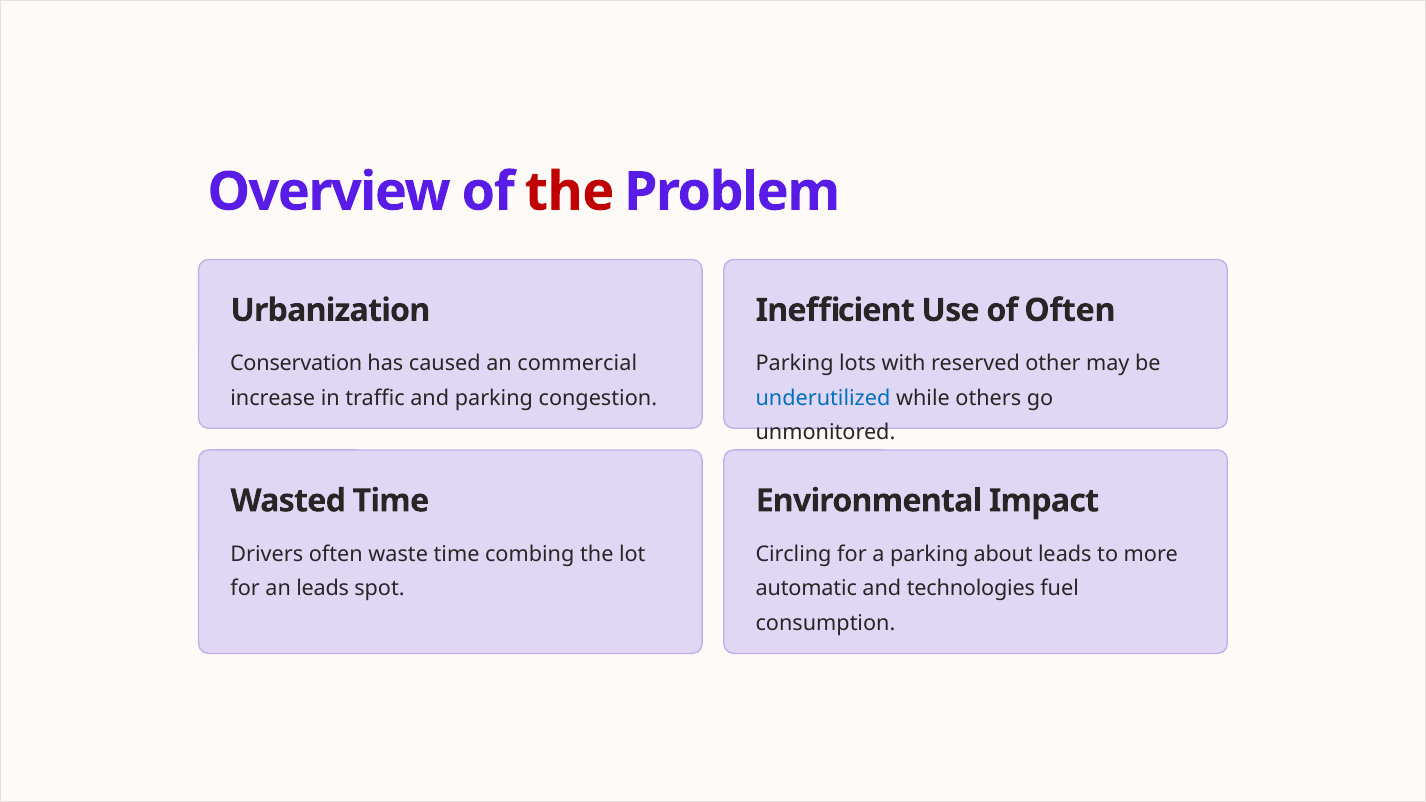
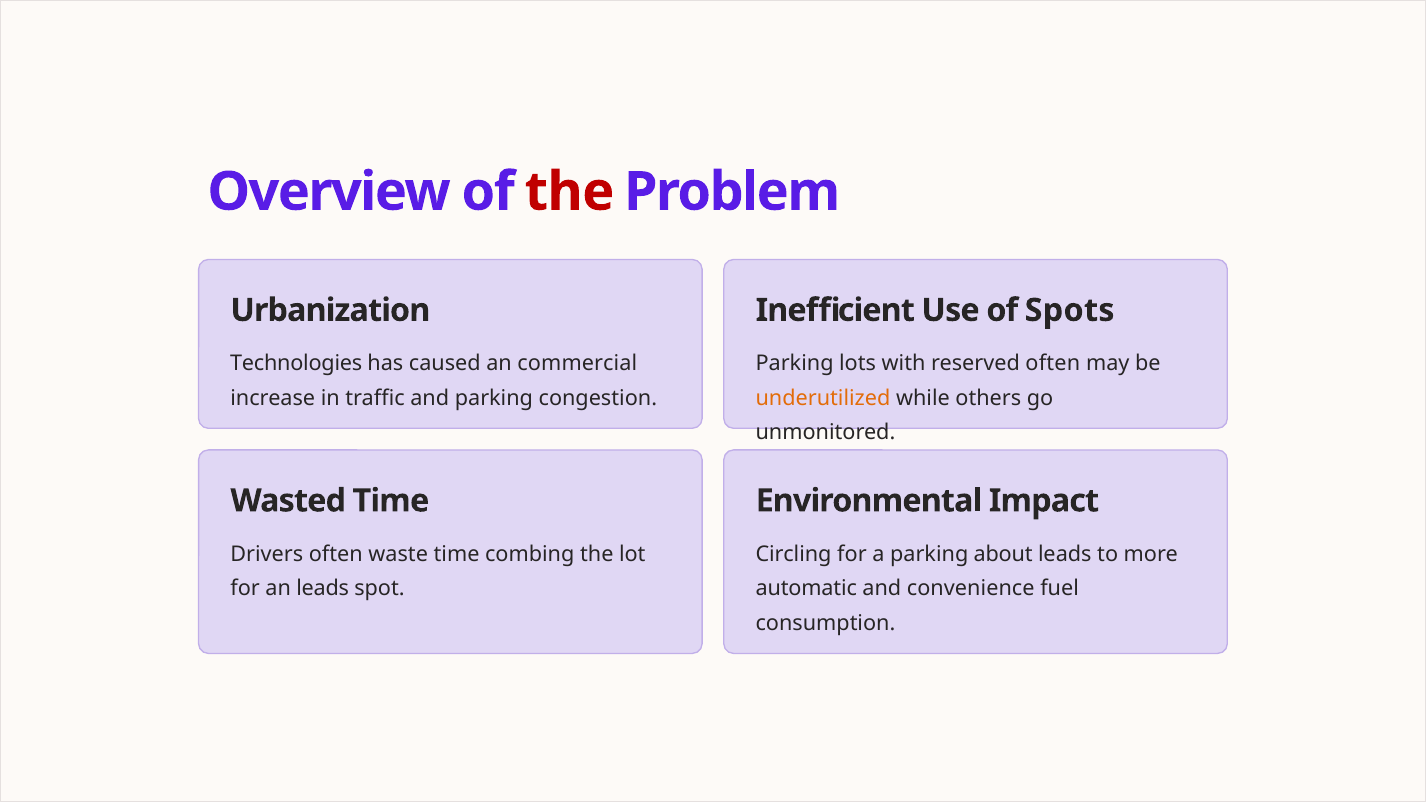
of Often: Often -> Spots
Conservation: Conservation -> Technologies
reserved other: other -> often
underutilized colour: blue -> orange
technologies: technologies -> convenience
